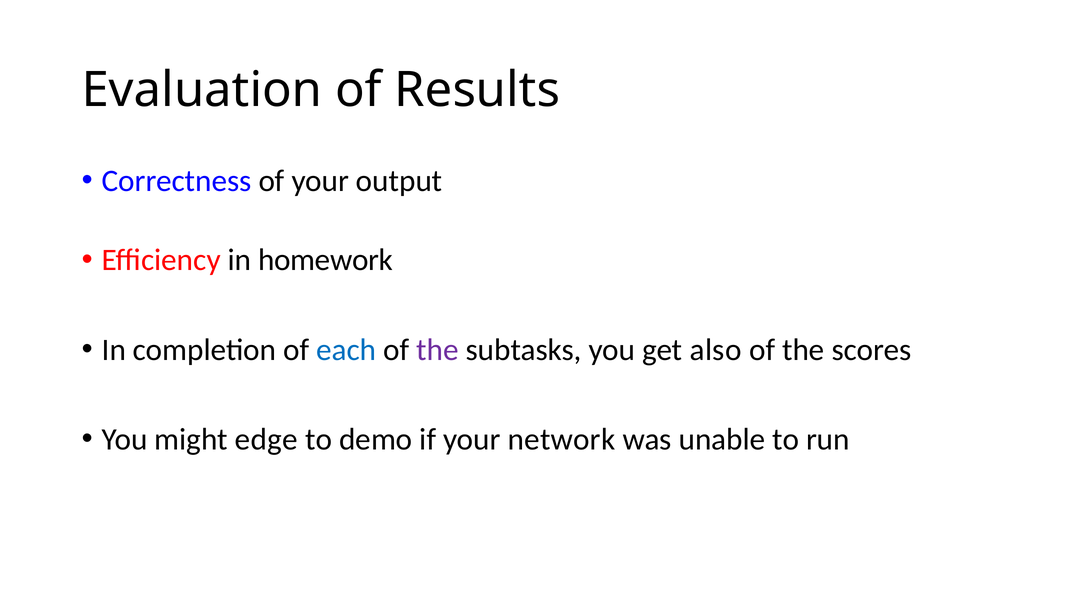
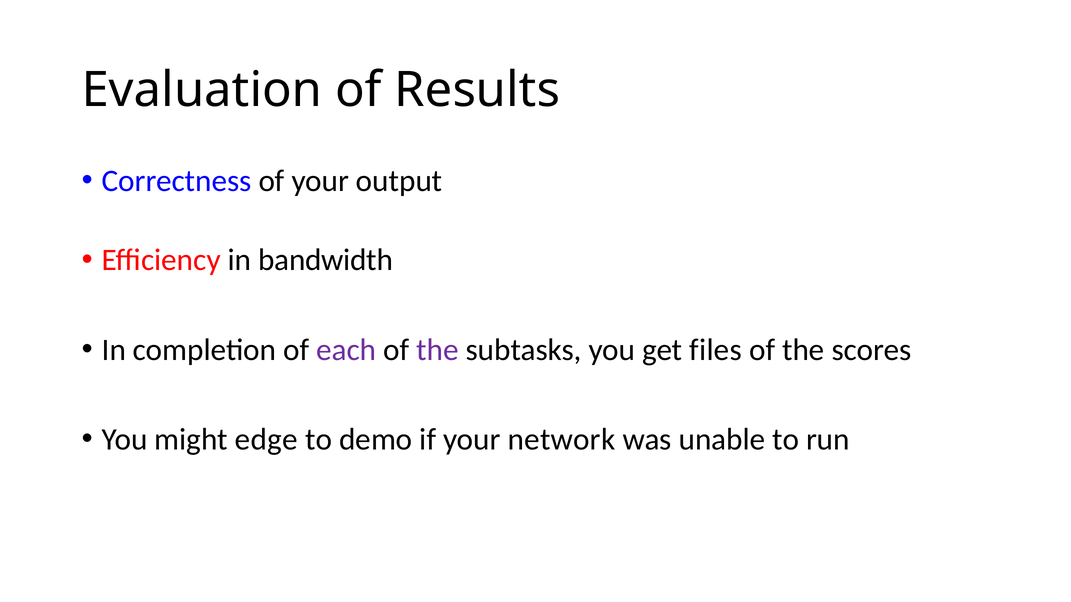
homework: homework -> bandwidth
each colour: blue -> purple
also: also -> files
